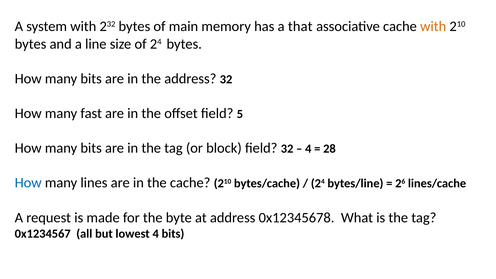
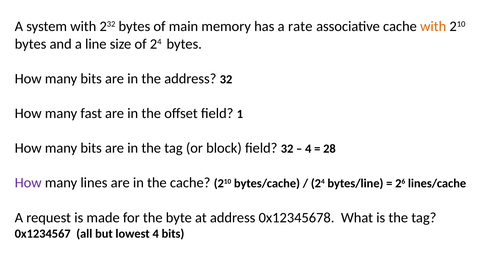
that: that -> rate
5: 5 -> 1
How at (28, 183) colour: blue -> purple
